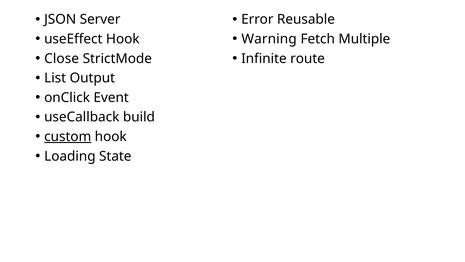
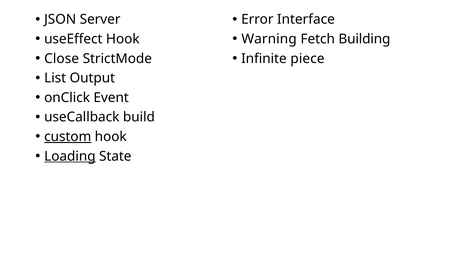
Reusable: Reusable -> Interface
Multiple: Multiple -> Building
route: route -> piece
Loading underline: none -> present
